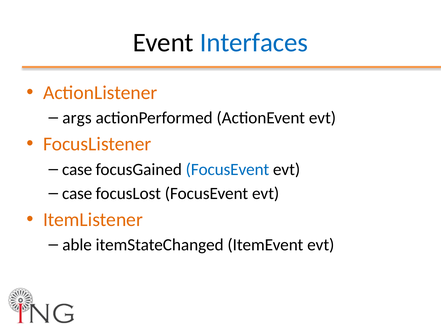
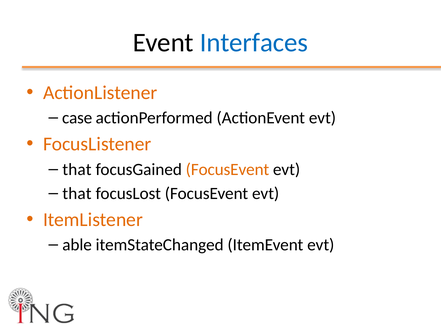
args: args -> case
case at (77, 169): case -> that
FocusEvent at (227, 169) colour: blue -> orange
case at (77, 193): case -> that
